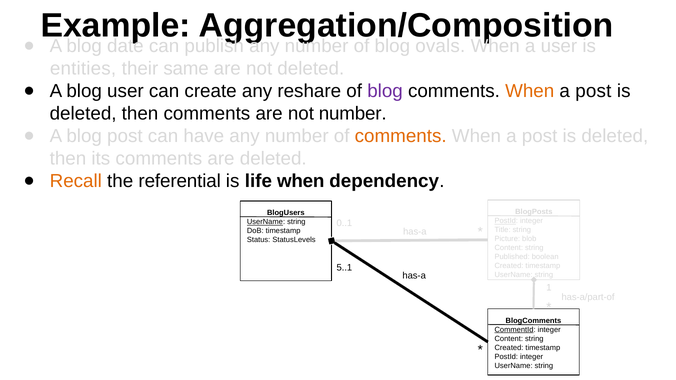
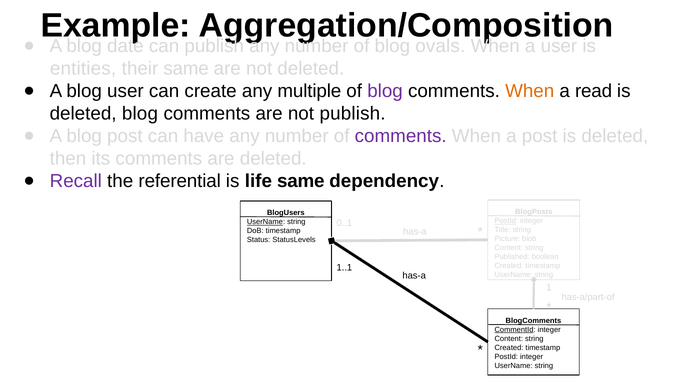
reshare: reshare -> multiple
post at (593, 91): post -> read
then at (140, 114): then -> blog
not number: number -> publish
comments at (401, 136) colour: orange -> purple
Recall colour: orange -> purple
life when: when -> same
5..1: 5..1 -> 1..1
